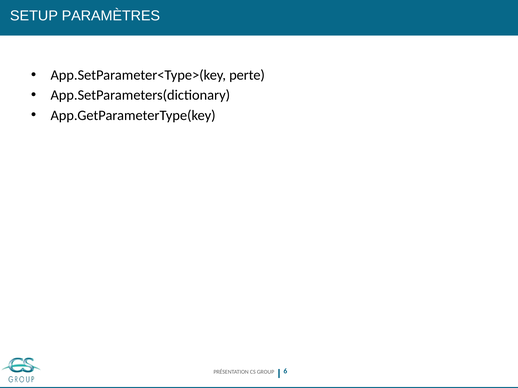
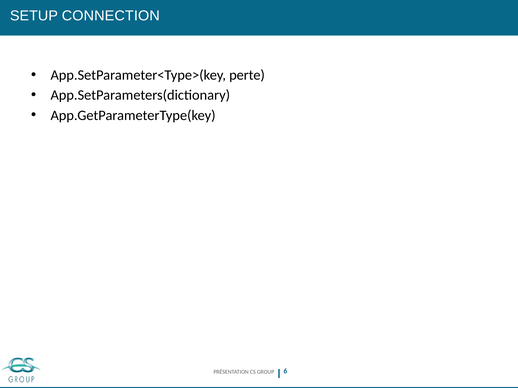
PARAMÈTRES: PARAMÈTRES -> CONNECTION
